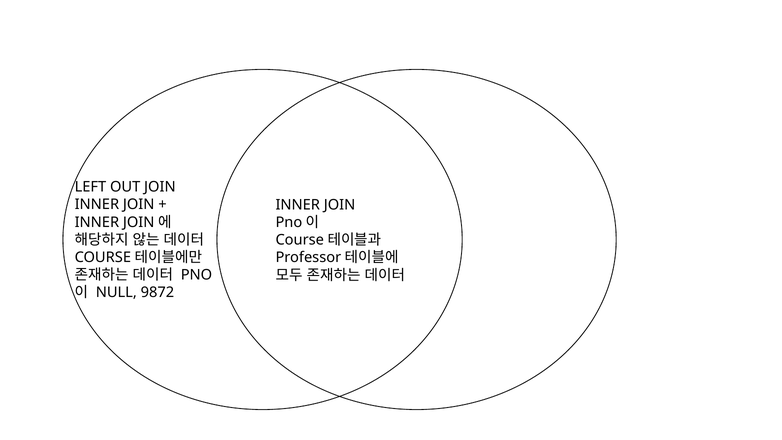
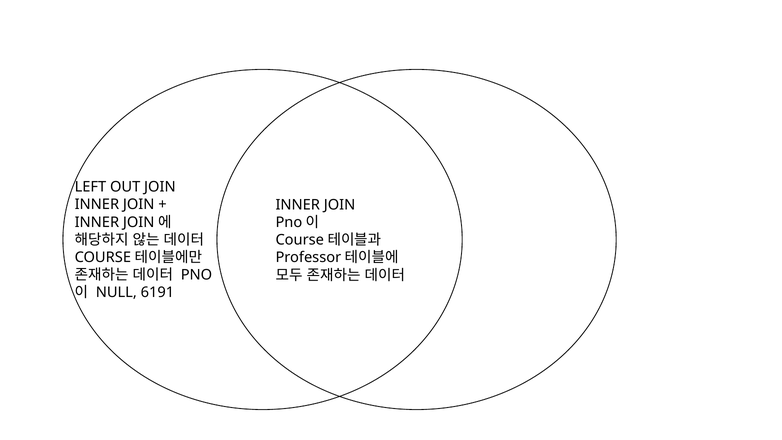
9872: 9872 -> 6191
